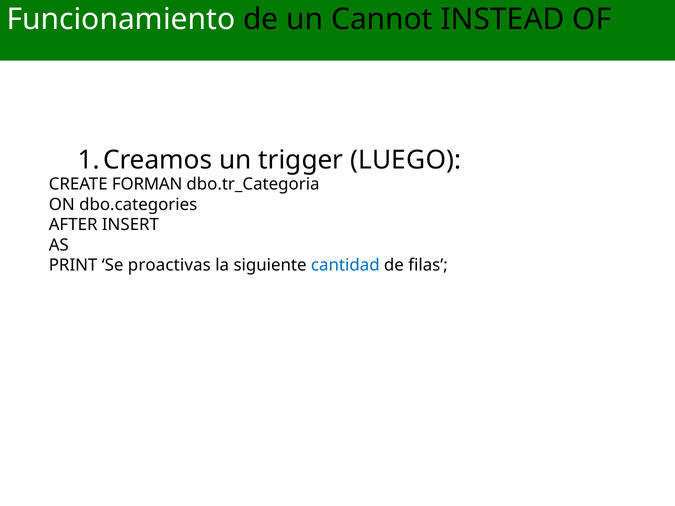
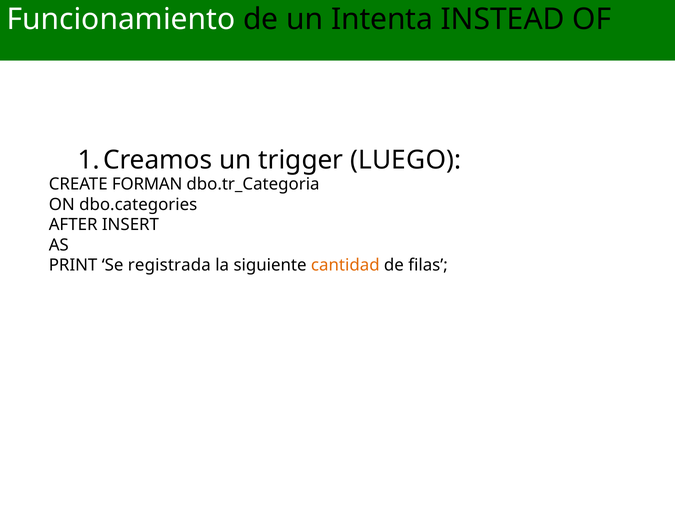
Cannot: Cannot -> Intenta
proactivas: proactivas -> registrada
cantidad colour: blue -> orange
